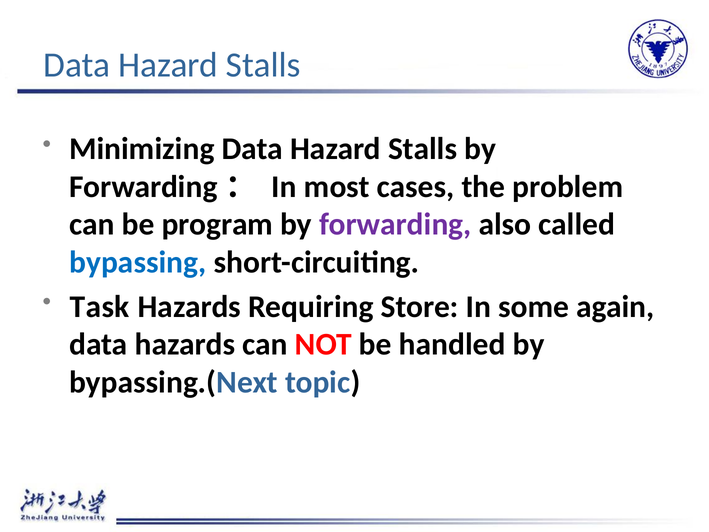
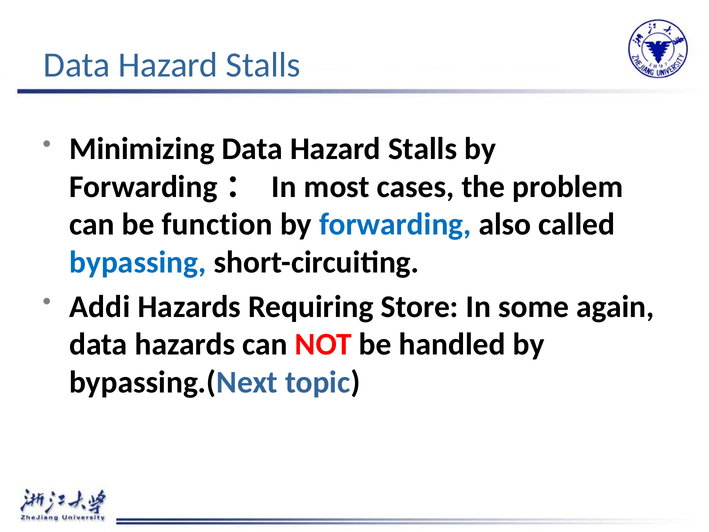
program: program -> function
forwarding colour: purple -> blue
Task: Task -> Addi
